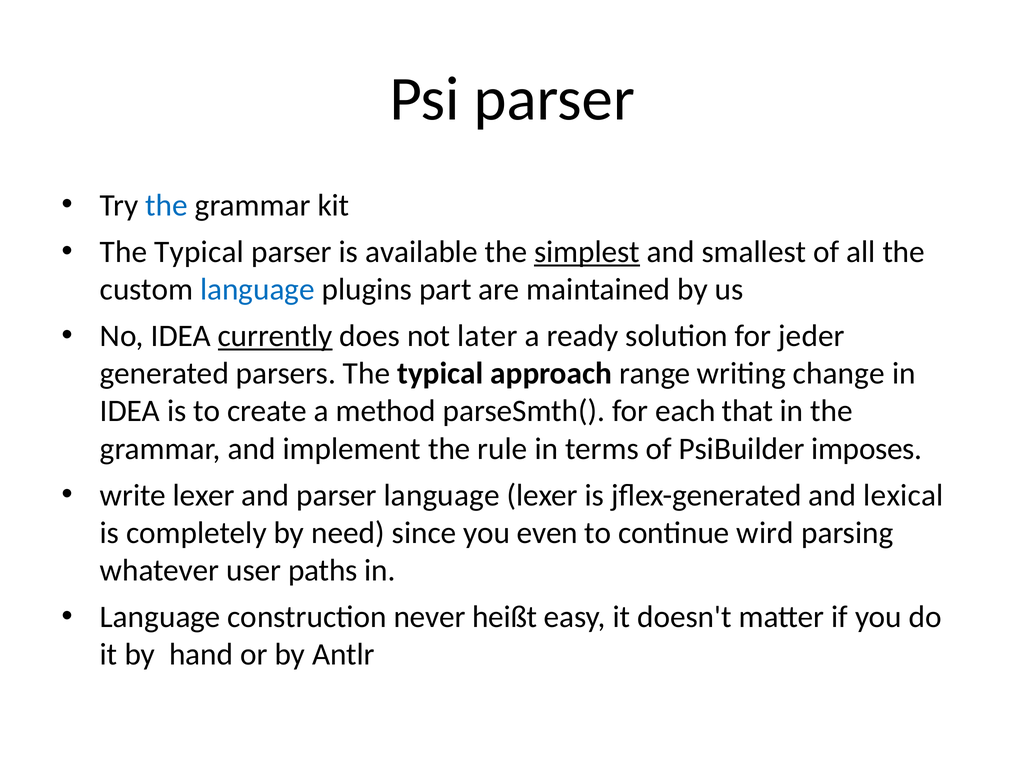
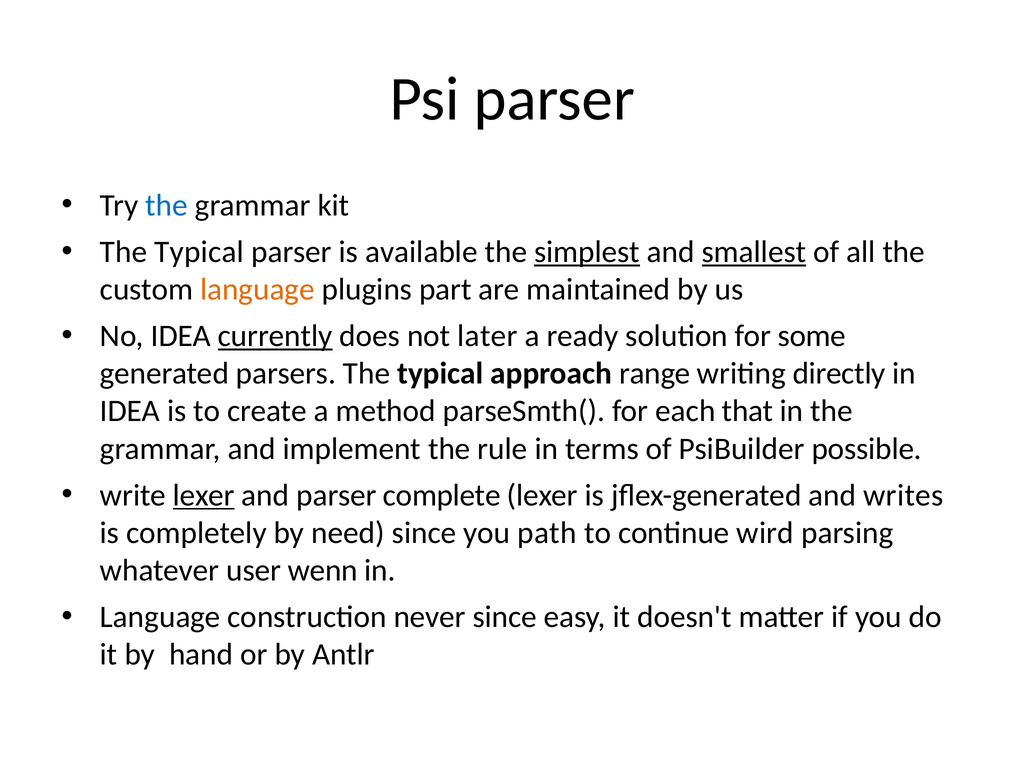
smallest underline: none -> present
language at (257, 290) colour: blue -> orange
jeder: jeder -> some
change: change -> directly
imposes: imposes -> possible
lexer at (204, 496) underline: none -> present
parser language: language -> complete
lexical: lexical -> writes
even: even -> path
paths: paths -> wenn
never heißt: heißt -> since
